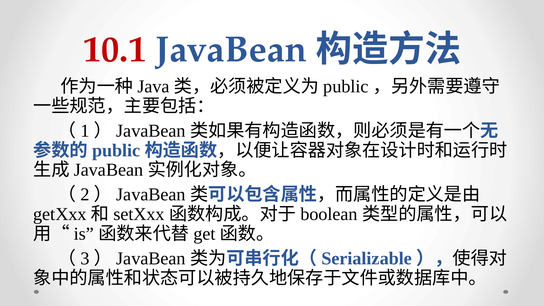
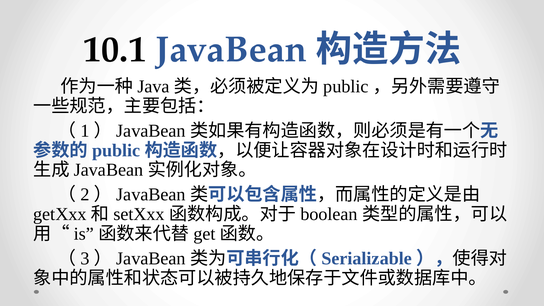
10.1 colour: red -> black
